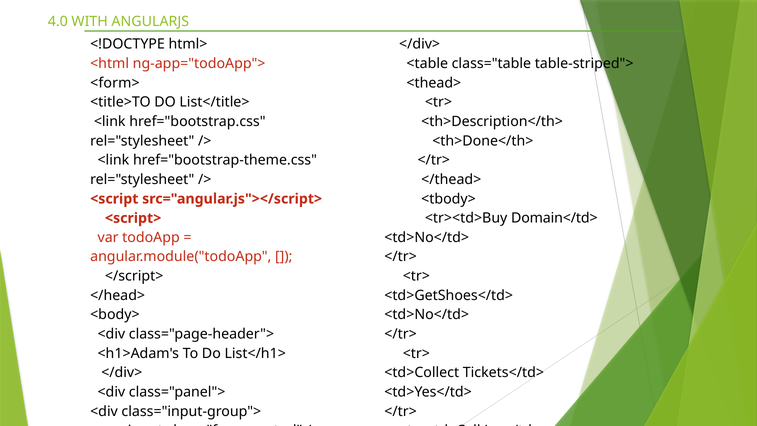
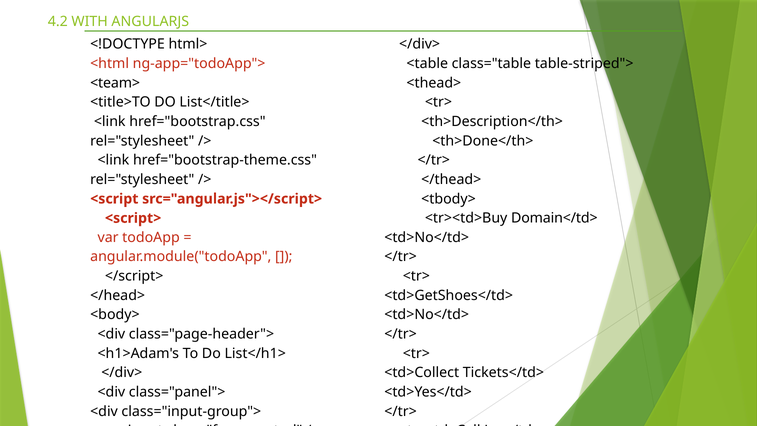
4.0: 4.0 -> 4.2
<form>: <form> -> <team>
